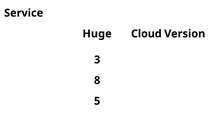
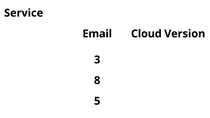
Huge: Huge -> Email
